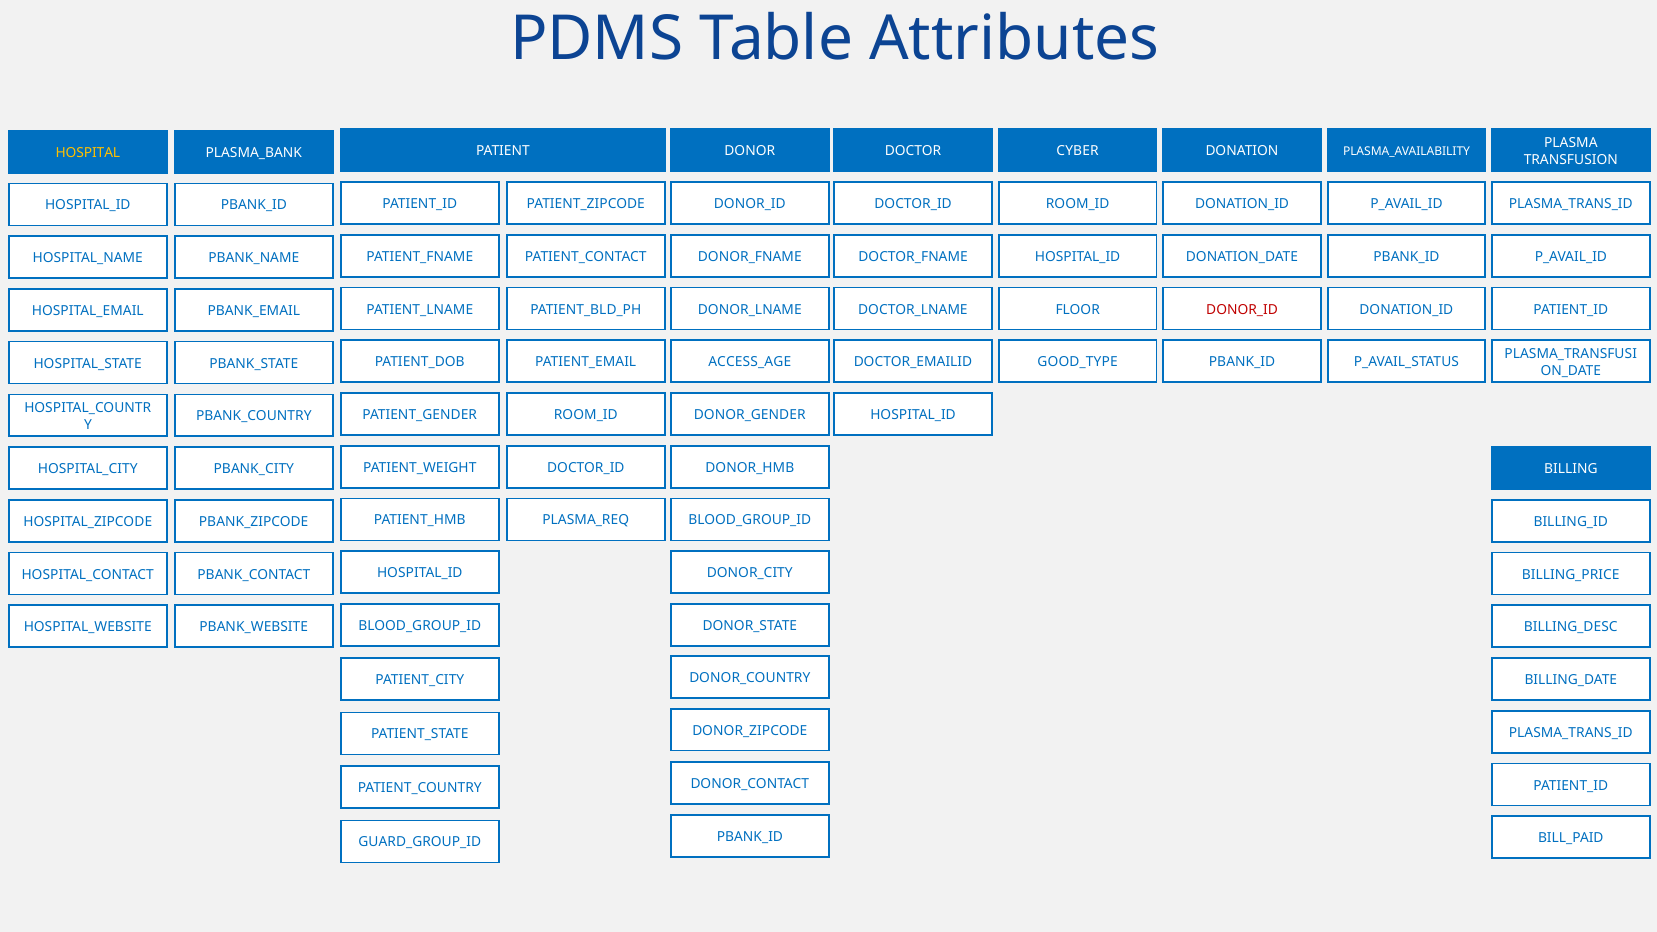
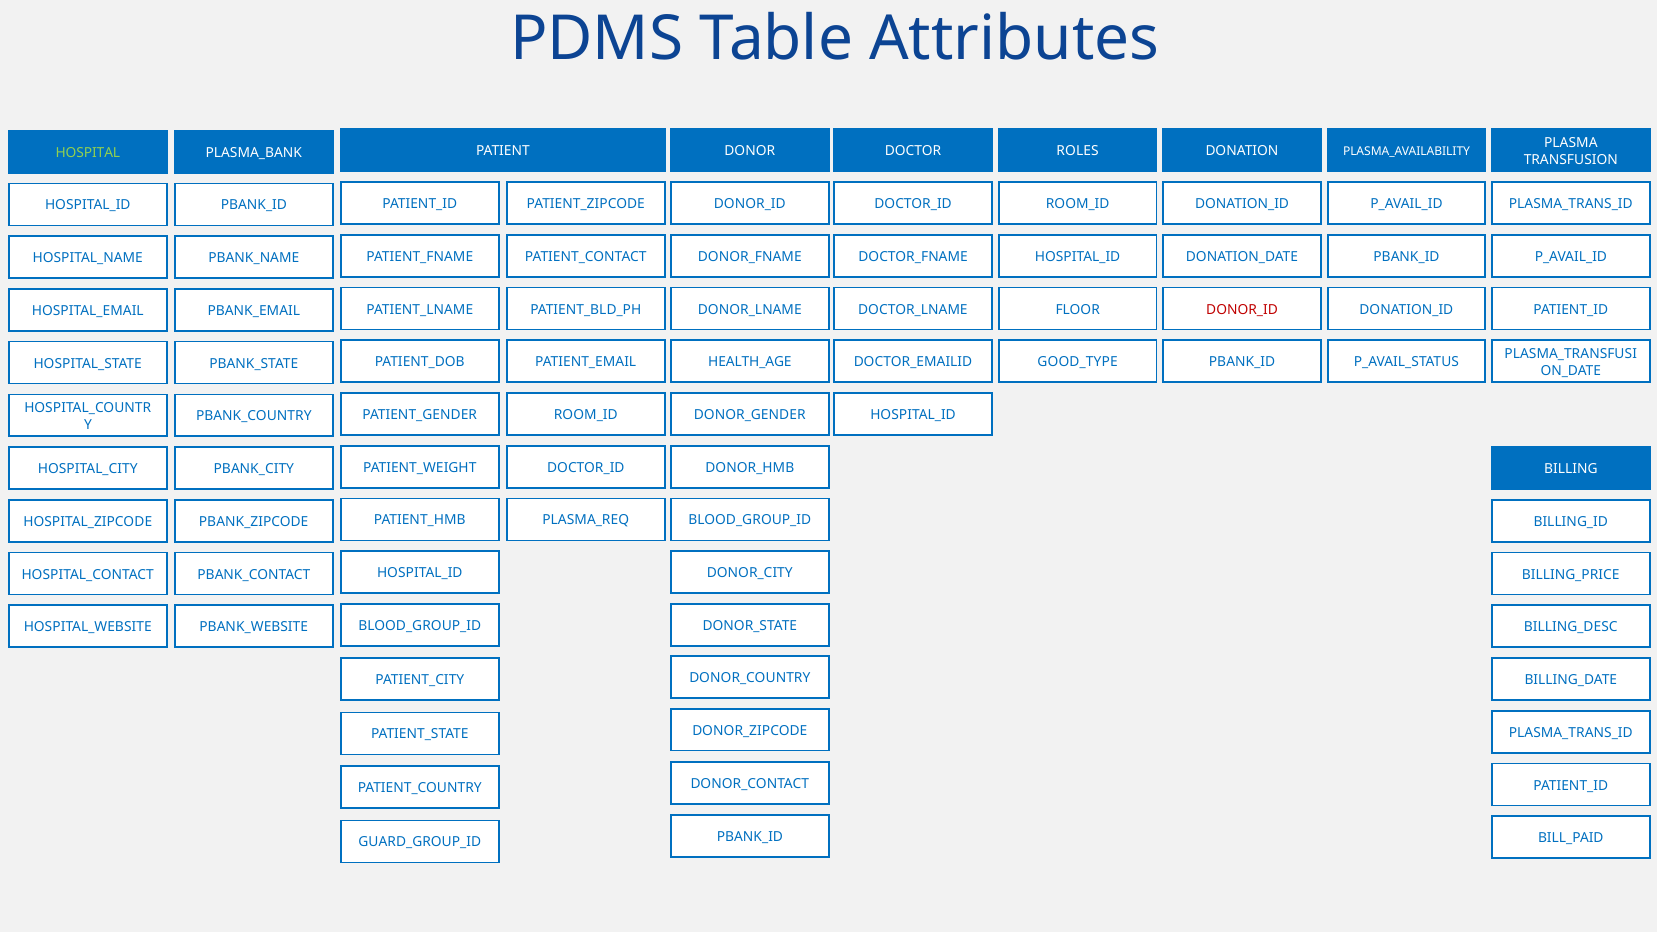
CYBER: CYBER -> ROLES
HOSPITAL colour: yellow -> light green
ACCESS_AGE: ACCESS_AGE -> HEALTH_AGE
